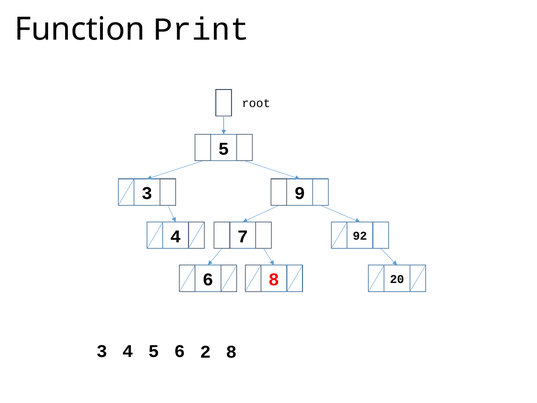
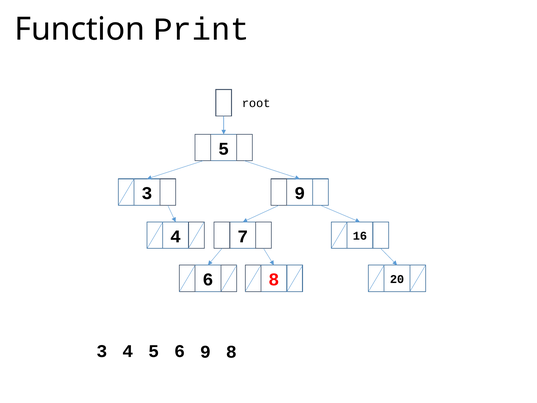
92: 92 -> 16
6 2: 2 -> 9
